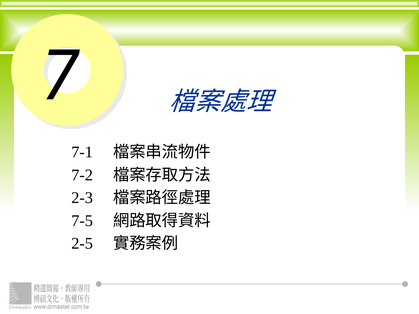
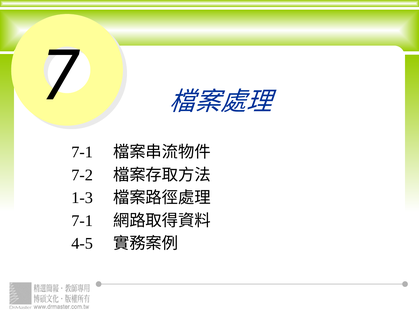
2-3: 2-3 -> 1-3
7-5 at (82, 221): 7-5 -> 7-1
2-5: 2-5 -> 4-5
